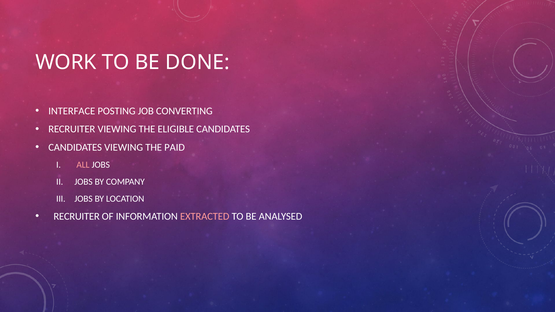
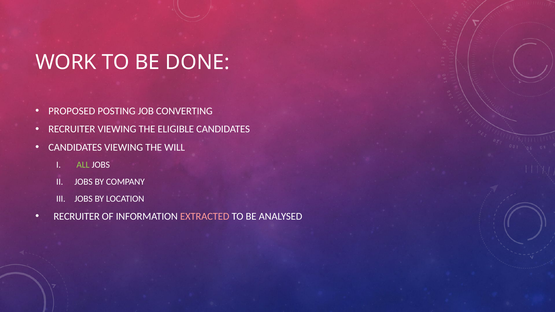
INTERFACE: INTERFACE -> PROPOSED
PAID: PAID -> WILL
ALL colour: pink -> light green
